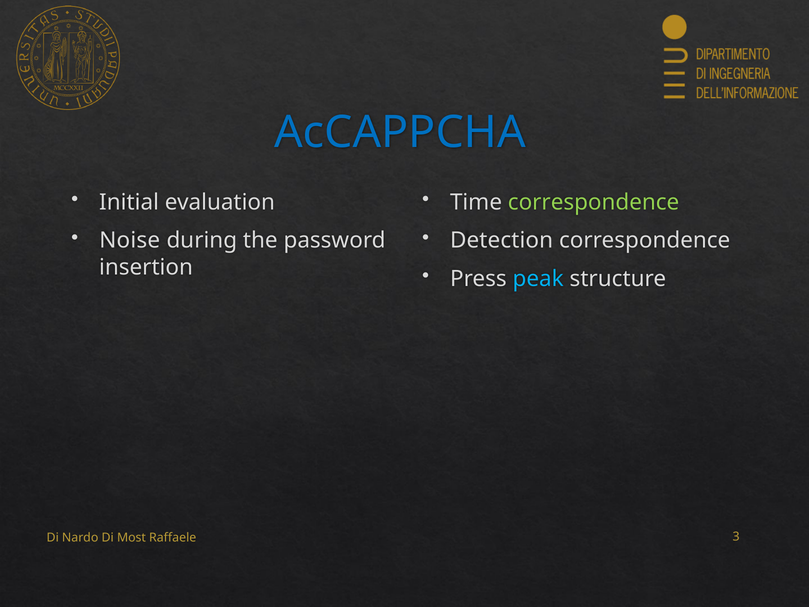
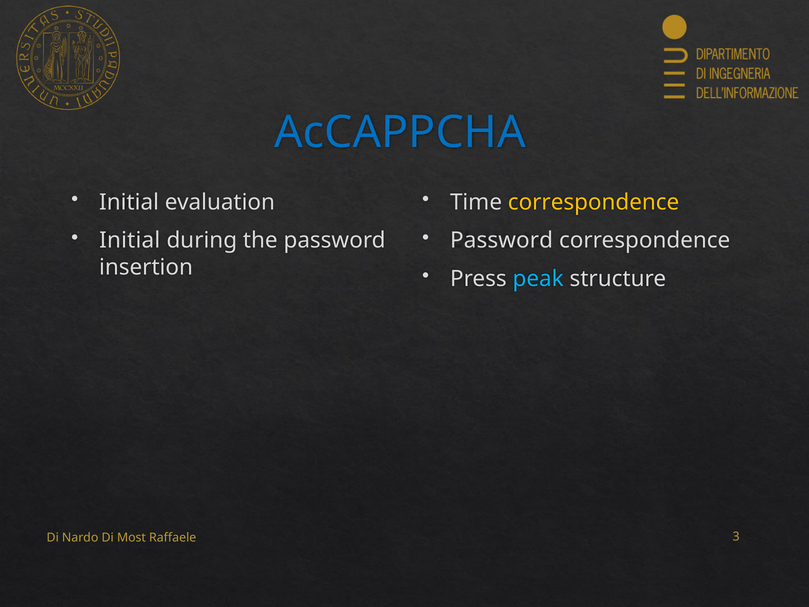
correspondence at (594, 202) colour: light green -> yellow
Noise at (130, 240): Noise -> Initial
Detection at (502, 240): Detection -> Password
